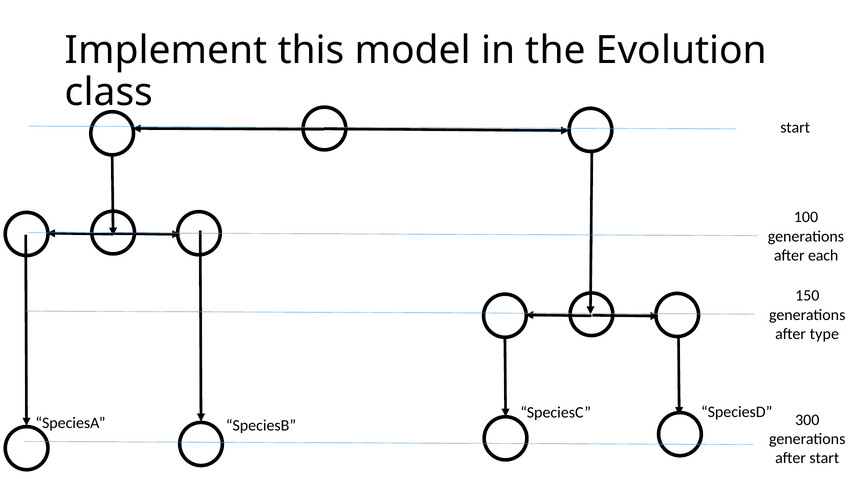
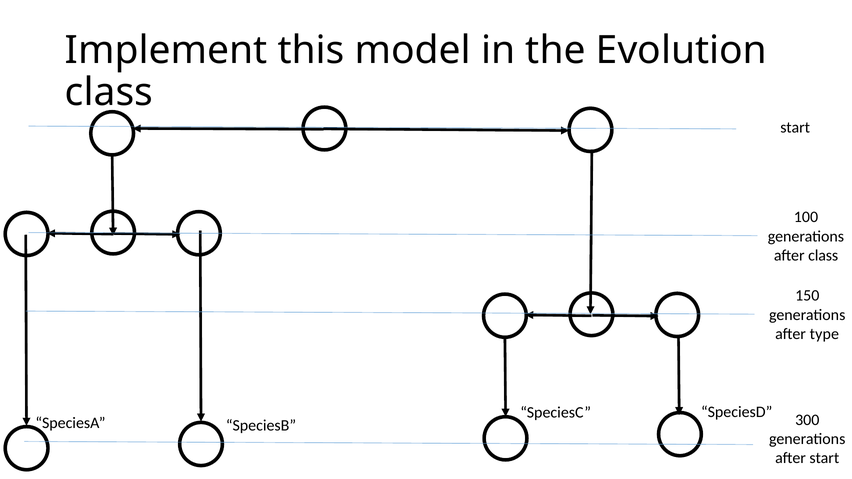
after each: each -> class
